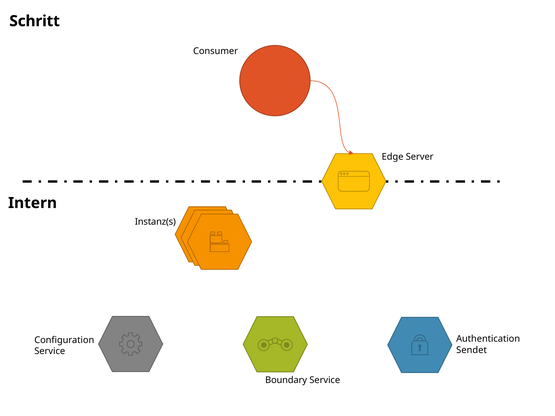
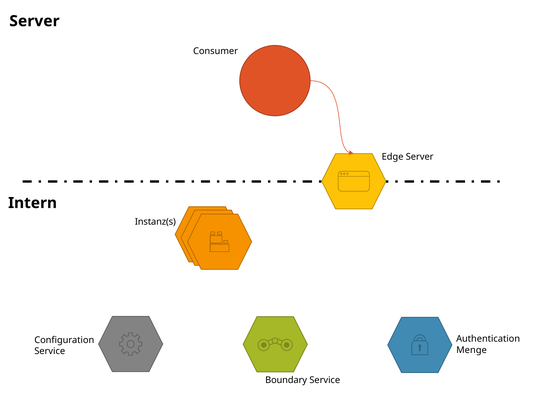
Schritt at (35, 21): Schritt -> Server
Sendet: Sendet -> Menge
